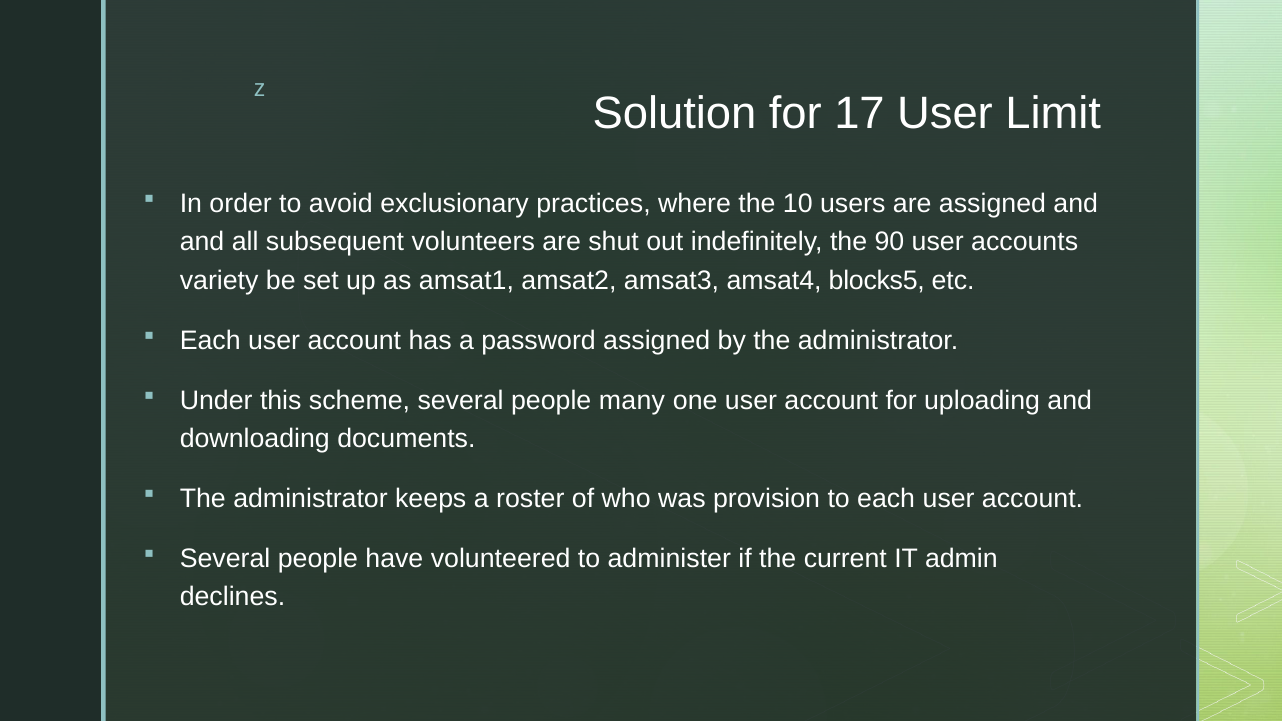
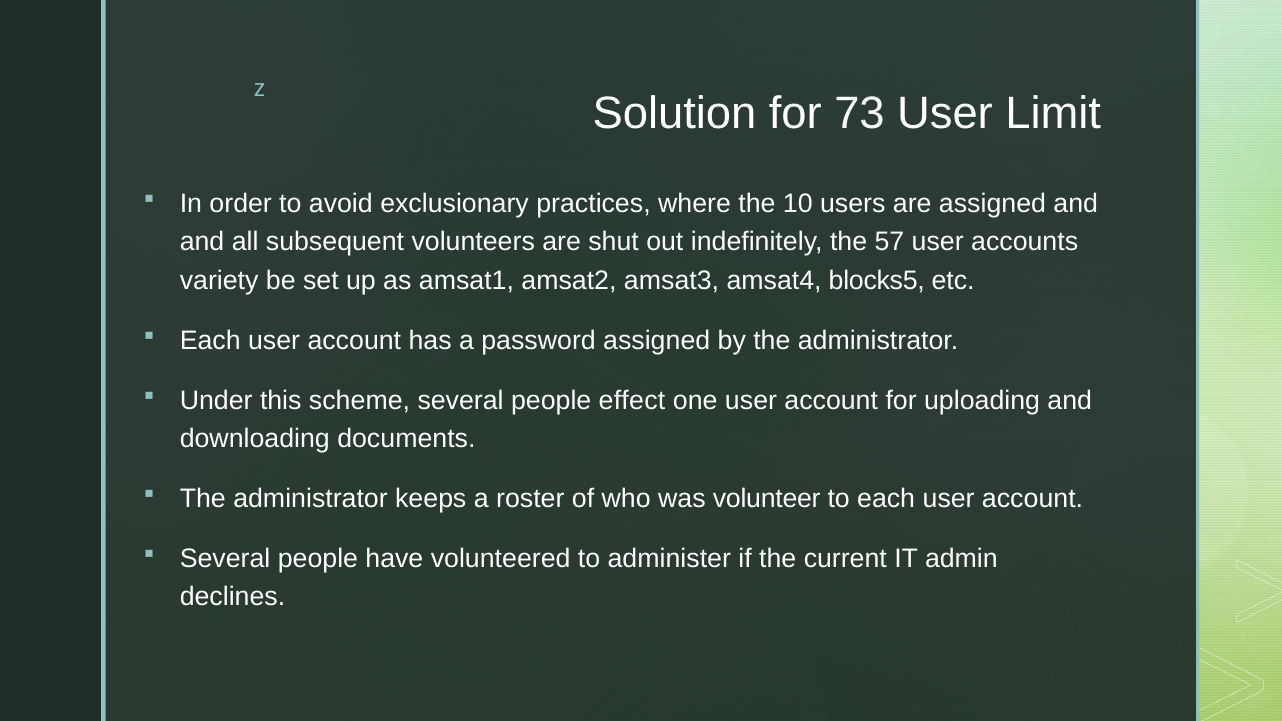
17: 17 -> 73
90: 90 -> 57
many: many -> effect
provision: provision -> volunteer
